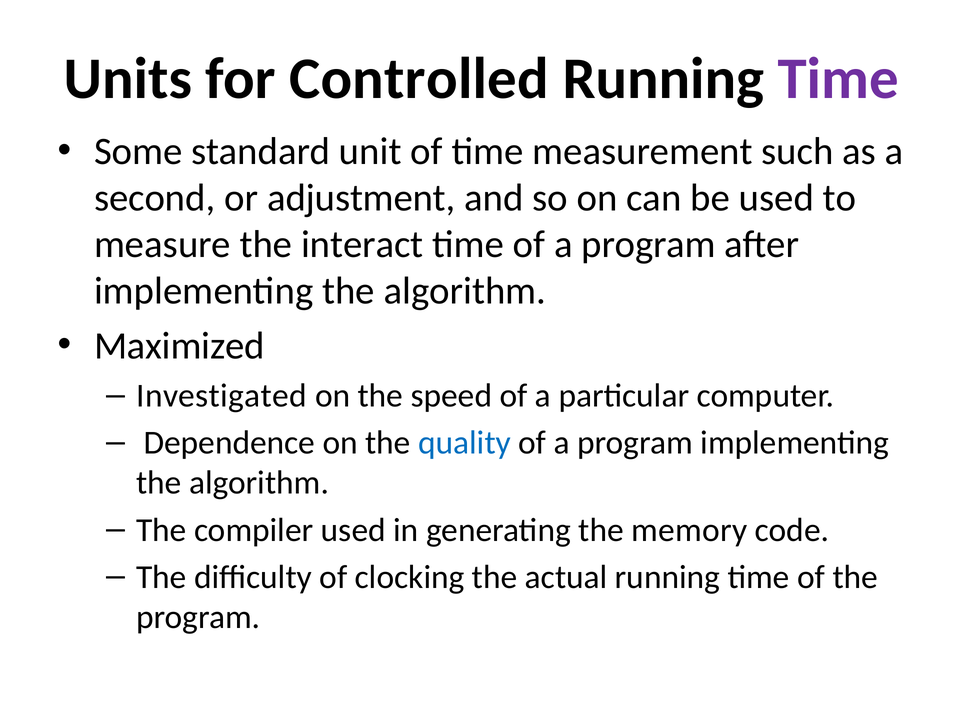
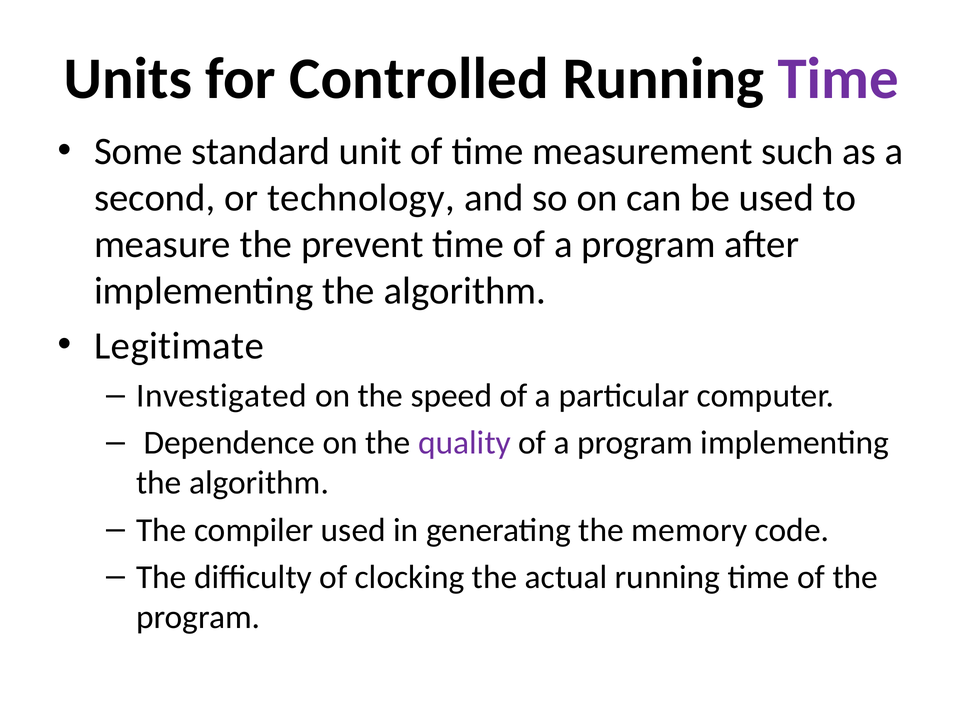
adjustment: adjustment -> technology
interact: interact -> prevent
Maximized: Maximized -> Legitimate
quality colour: blue -> purple
